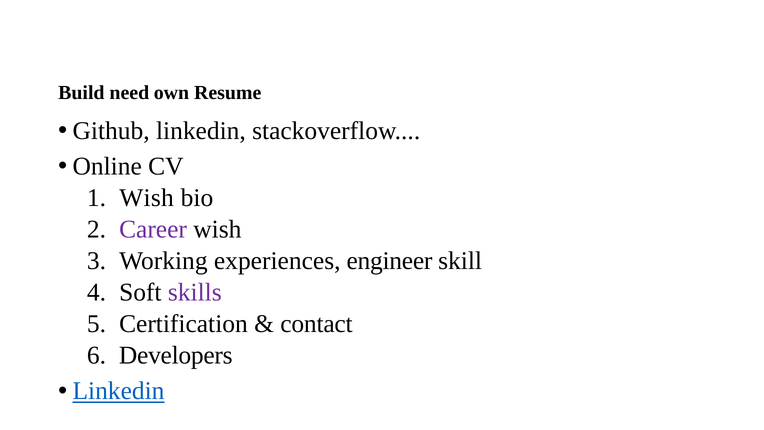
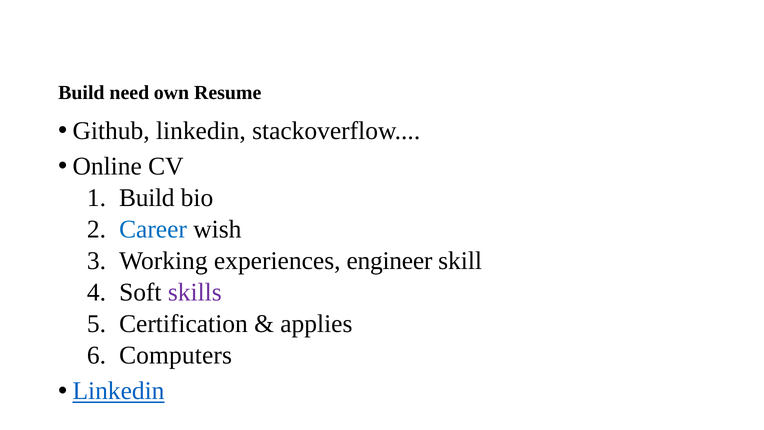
Wish at (147, 198): Wish -> Build
Career colour: purple -> blue
contact: contact -> applies
Developers: Developers -> Computers
